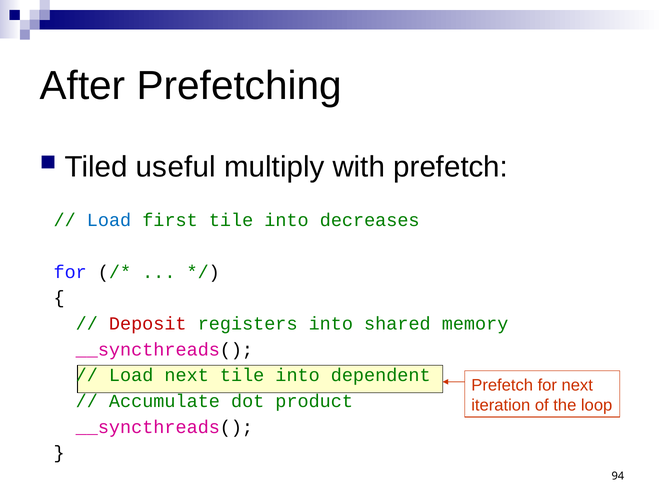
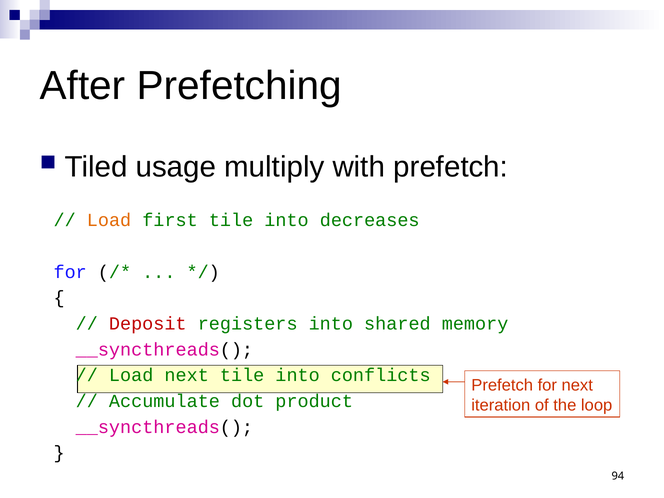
useful: useful -> usage
Load at (109, 220) colour: blue -> orange
dependent: dependent -> conflicts
